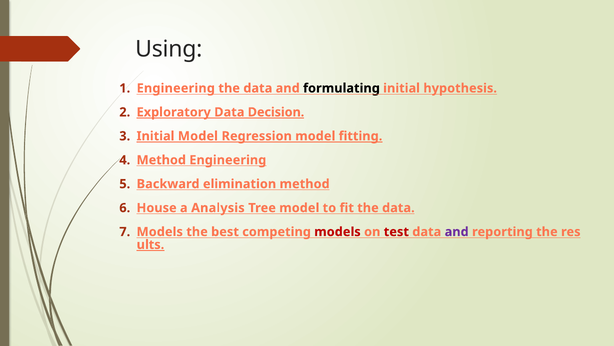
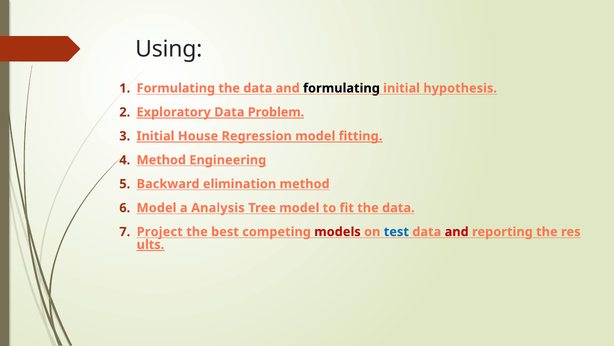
Engineering at (176, 88): Engineering -> Formulating
Decision: Decision -> Problem
Initial Model: Model -> House
House at (157, 208): House -> Model
Models at (160, 231): Models -> Project
test colour: red -> blue
and at (457, 231) colour: purple -> red
